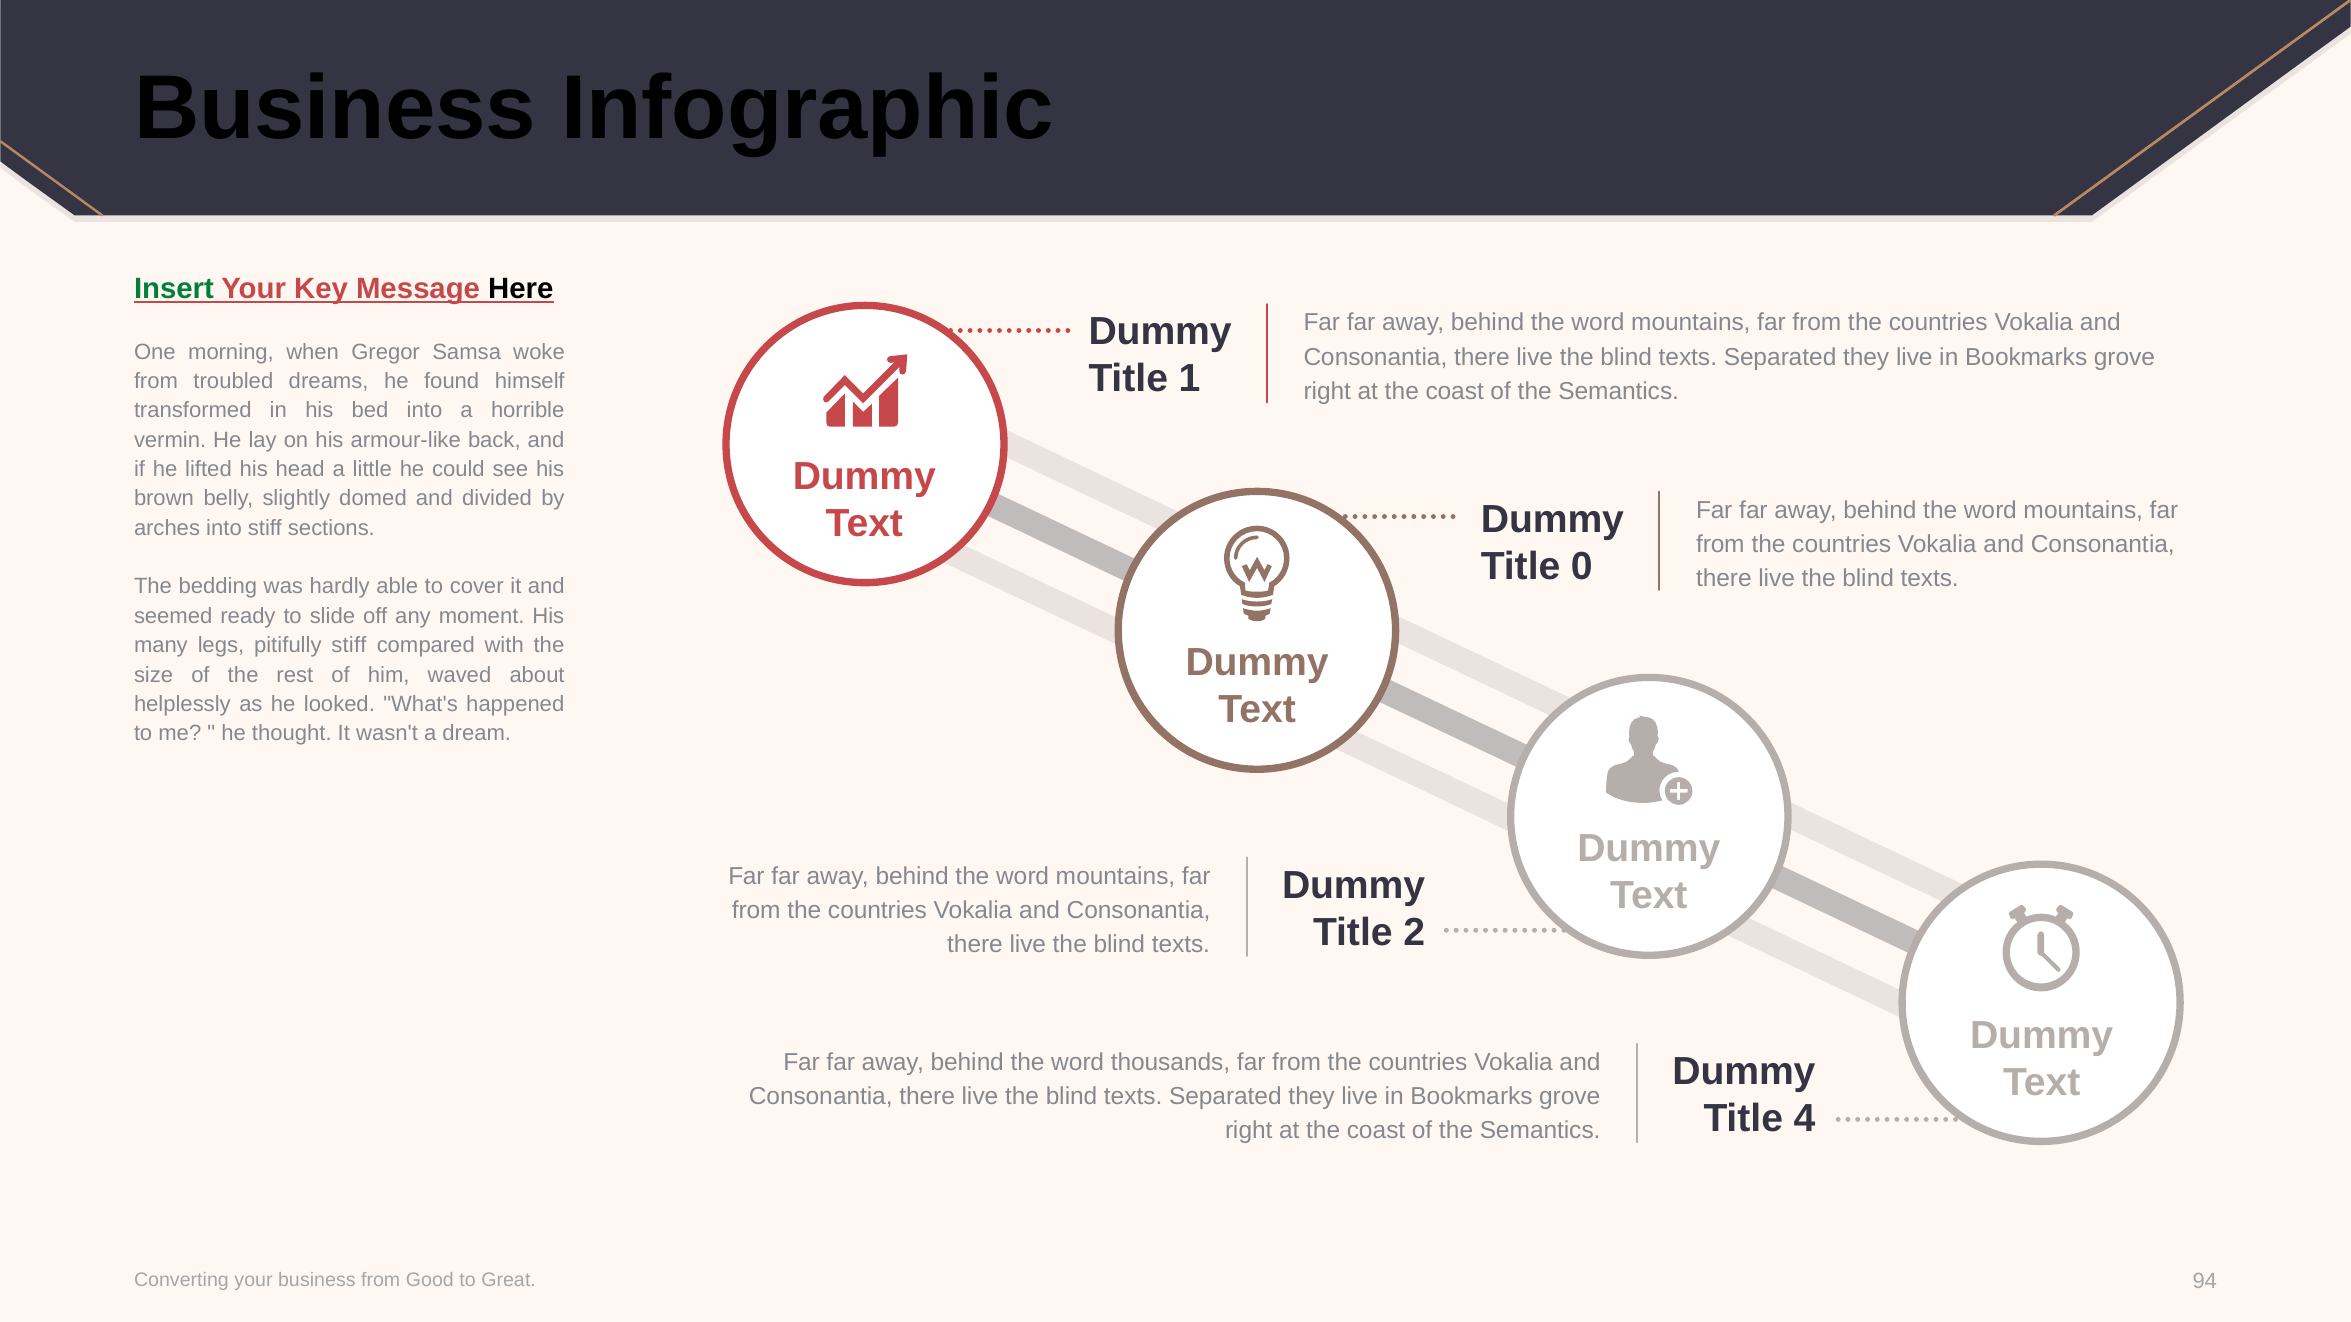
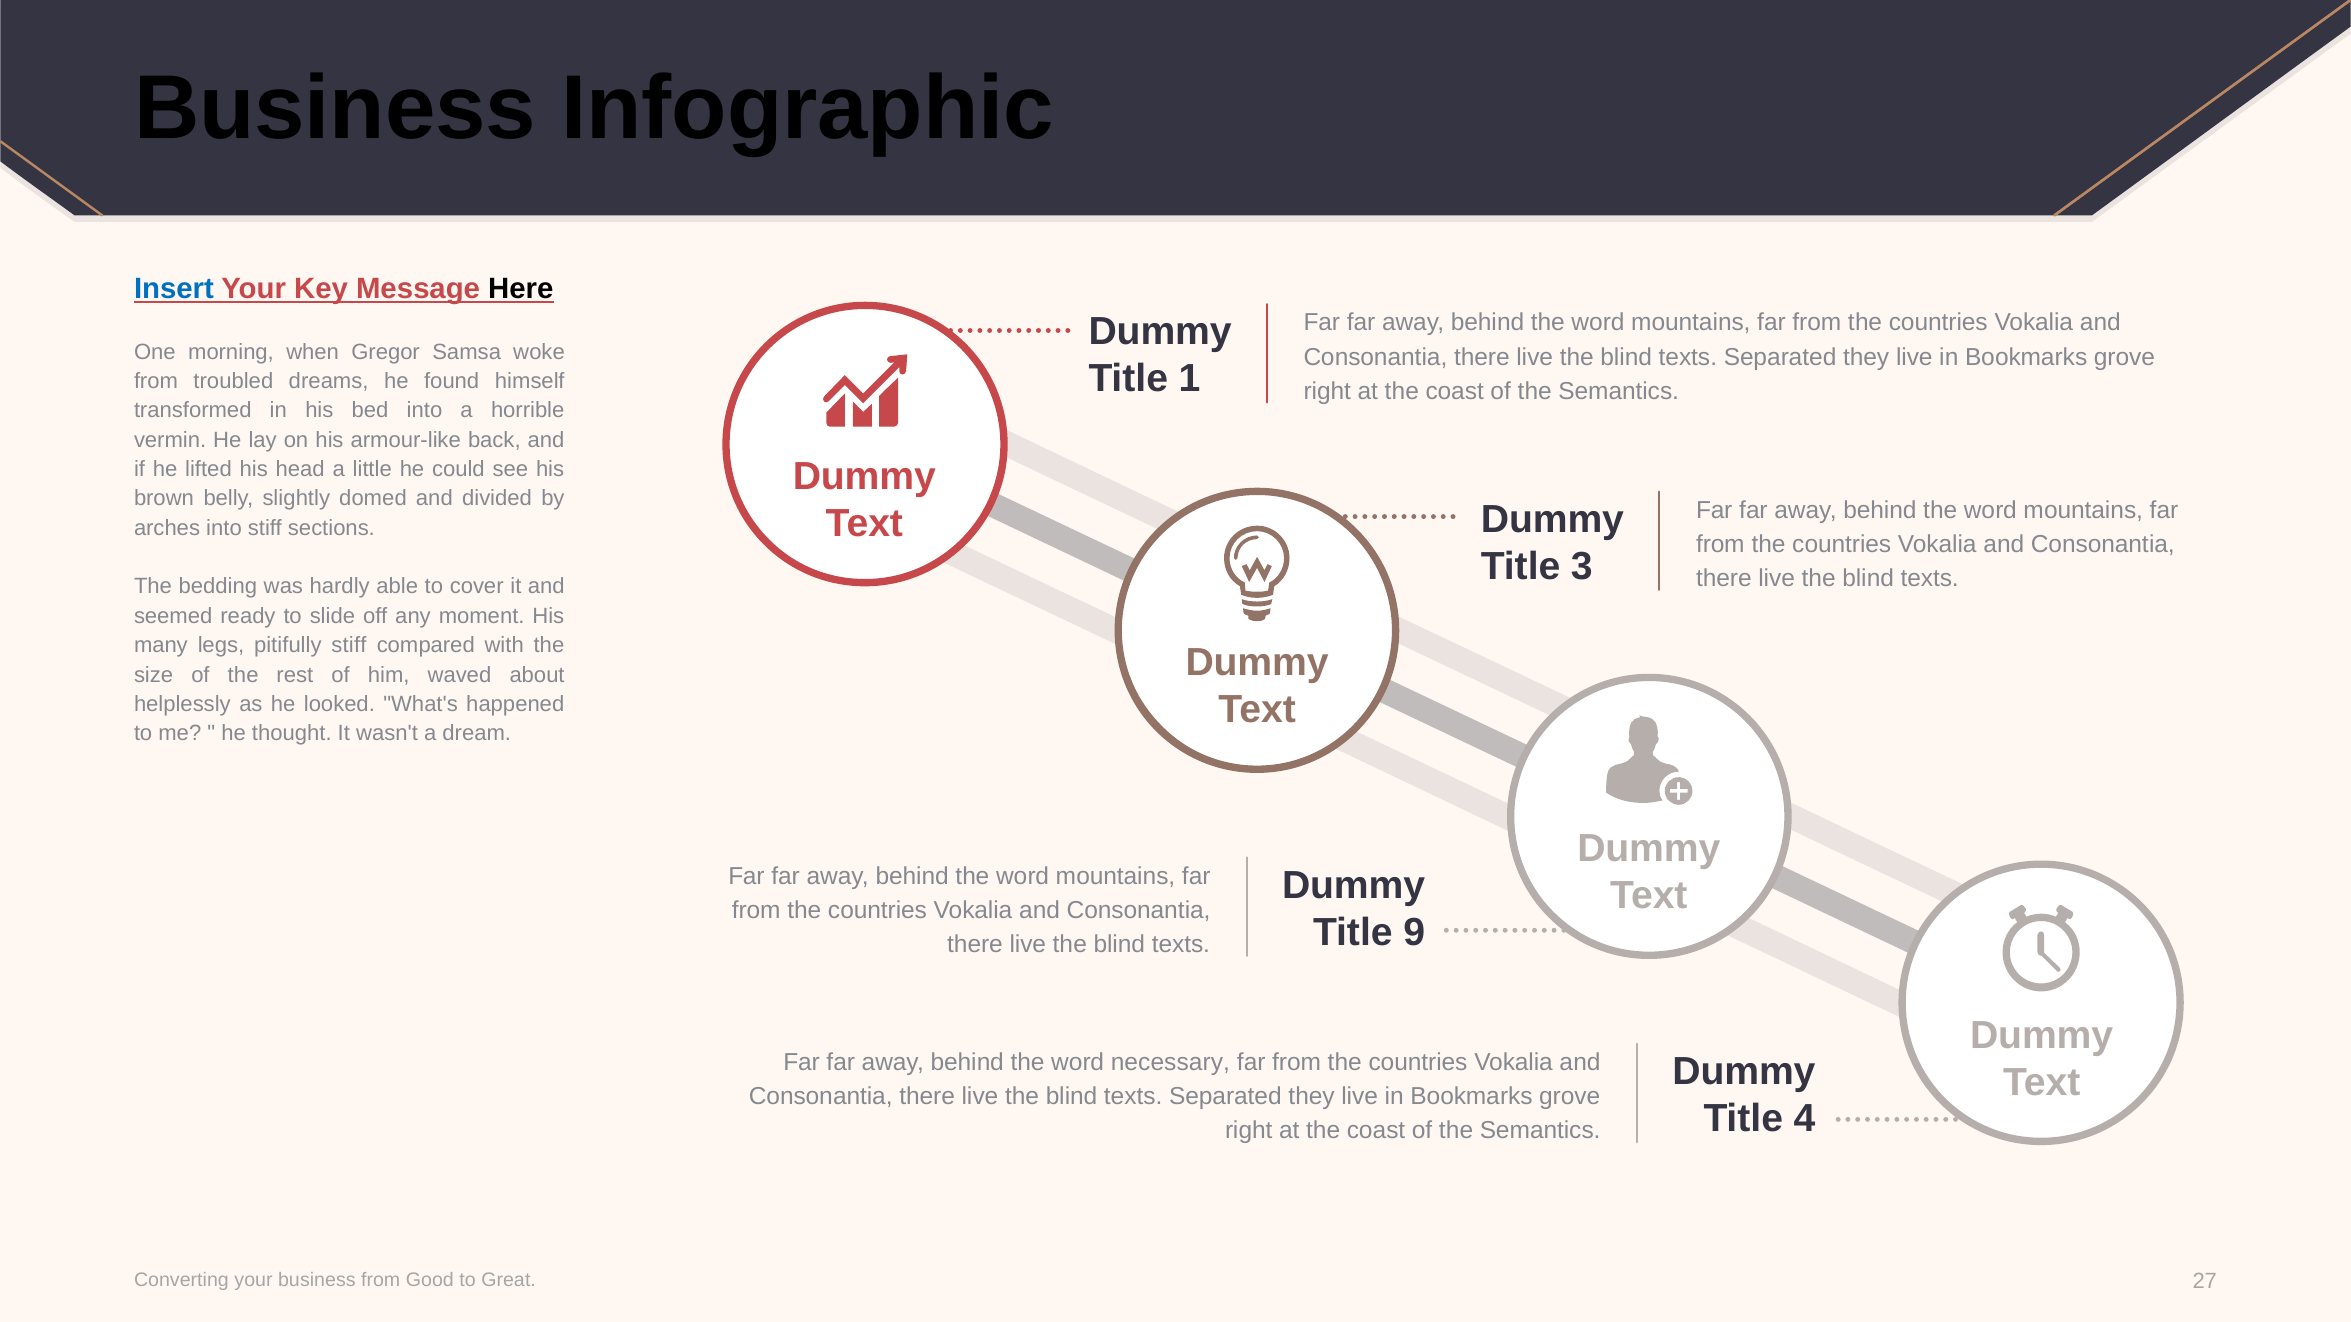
Insert colour: green -> blue
0: 0 -> 3
2: 2 -> 9
thousands: thousands -> necessary
94: 94 -> 27
